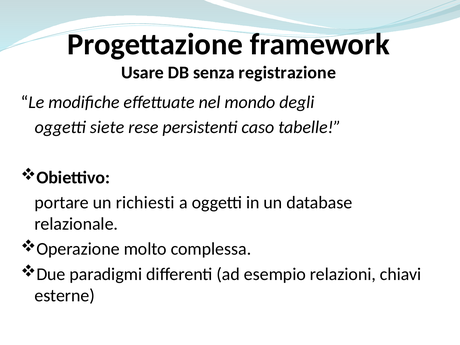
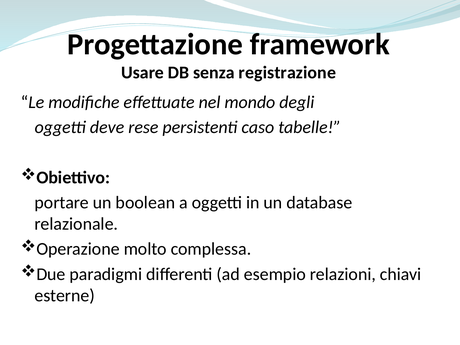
siete: siete -> deve
richiesti: richiesti -> boolean
